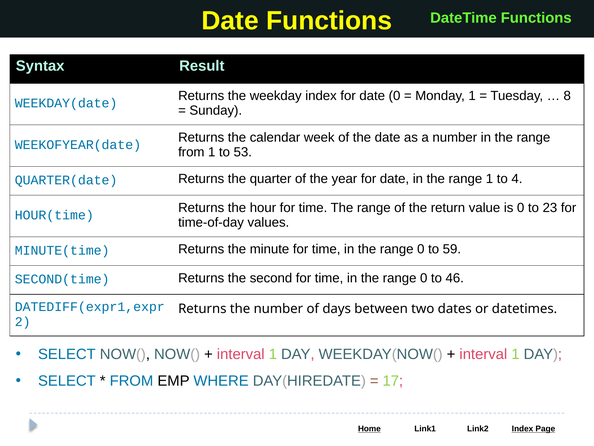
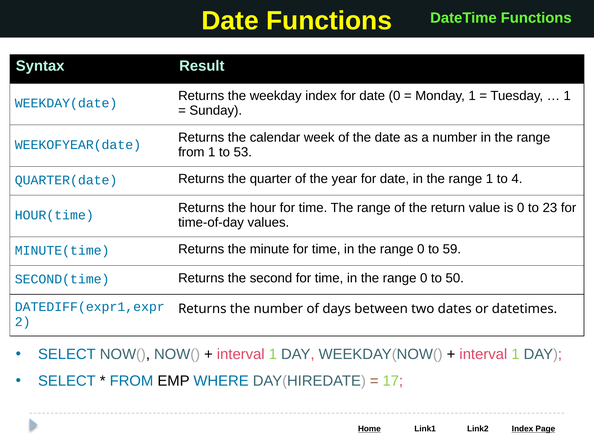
8 at (567, 96): 8 -> 1
46: 46 -> 50
